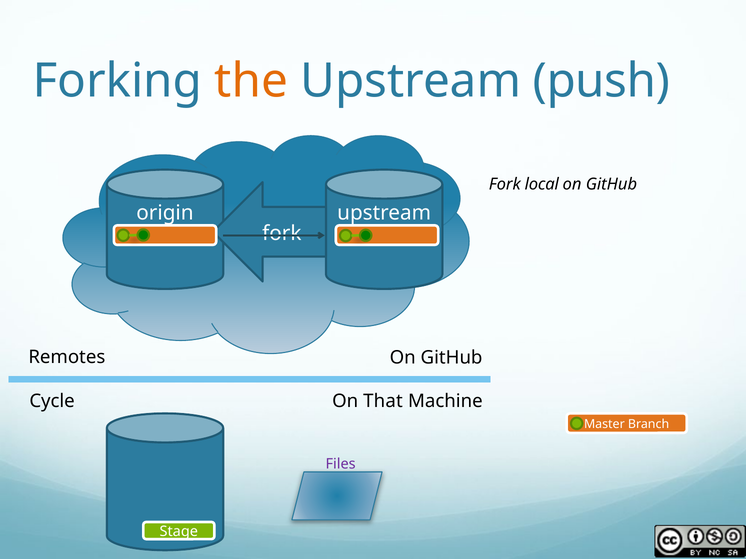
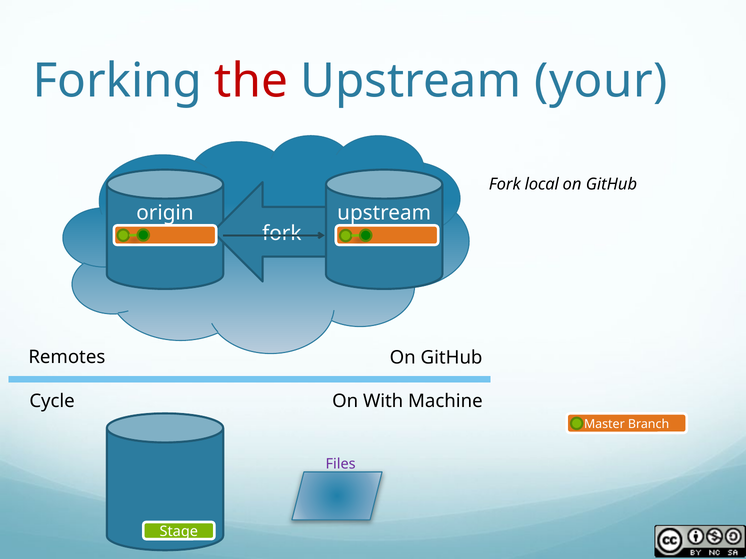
the colour: orange -> red
push: push -> your
That: That -> With
